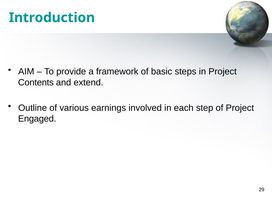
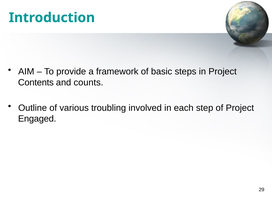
extend: extend -> counts
earnings: earnings -> troubling
